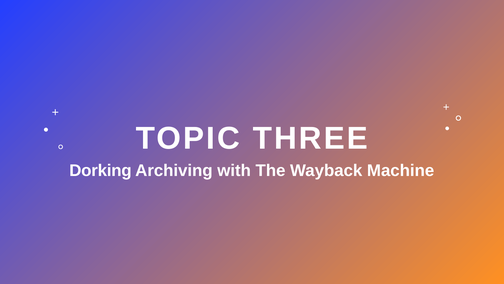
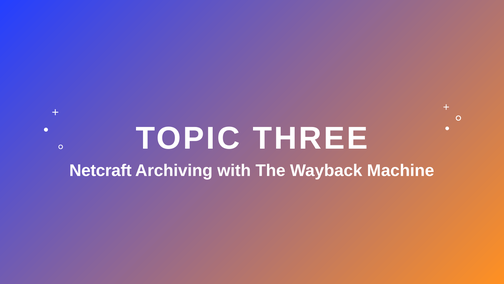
Dorking: Dorking -> Netcraft
